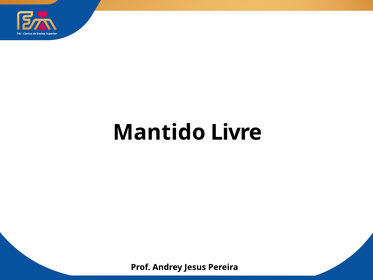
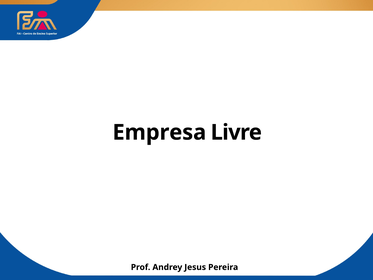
Mantido: Mantido -> Empresa
